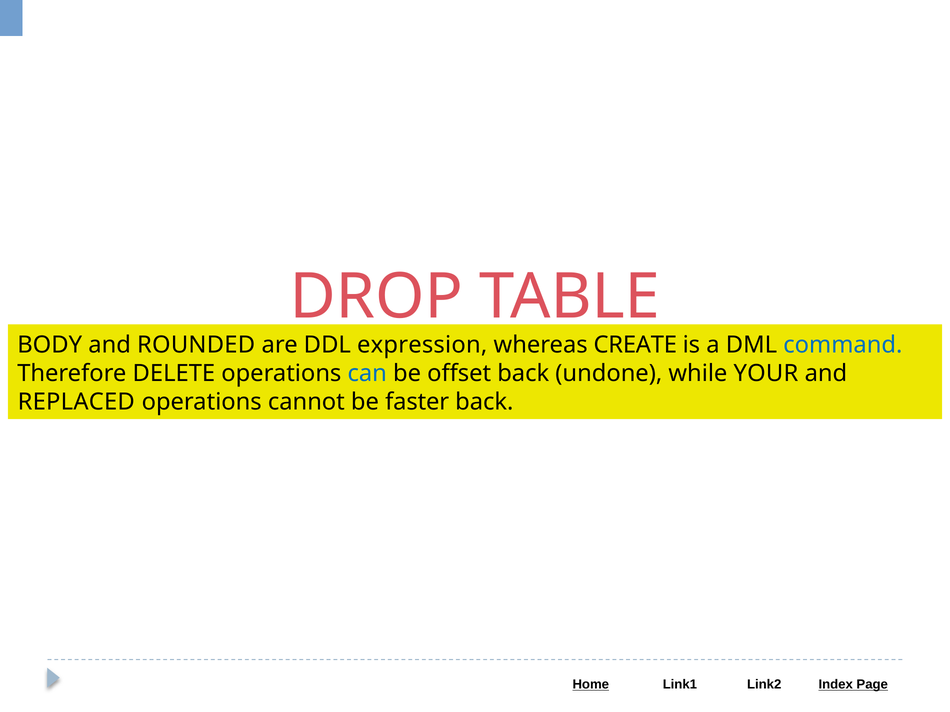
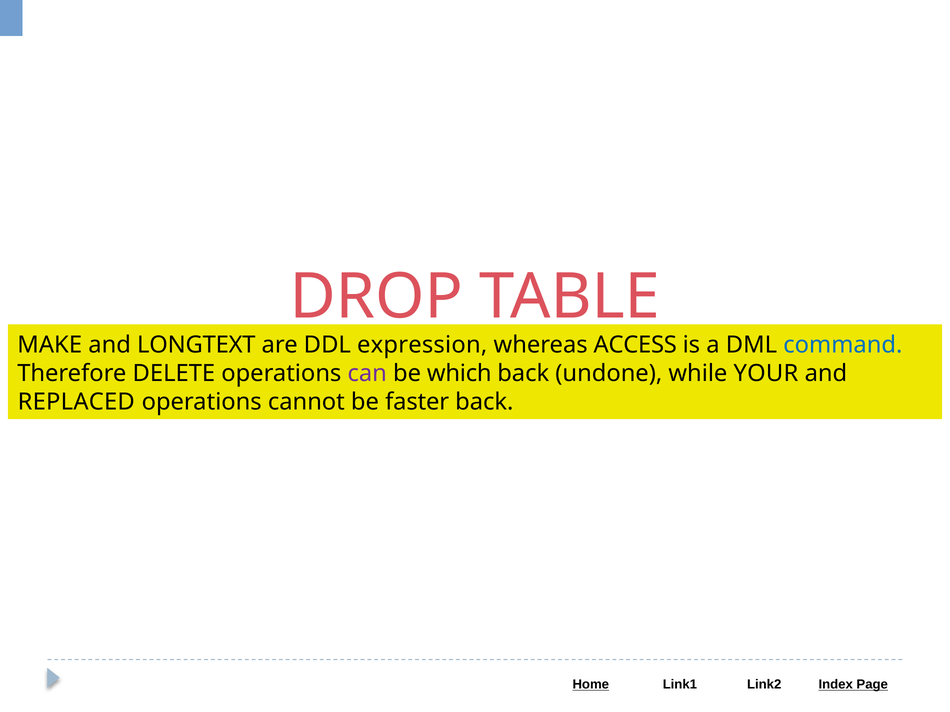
BODY: BODY -> MAKE
ROUNDED: ROUNDED -> LONGTEXT
CREATE: CREATE -> ACCESS
can colour: blue -> purple
offset: offset -> which
